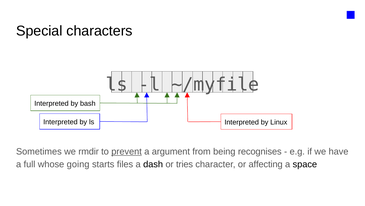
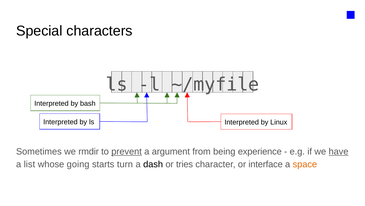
recognises: recognises -> experience
have underline: none -> present
full: full -> list
files: files -> turn
affecting: affecting -> interface
space colour: black -> orange
